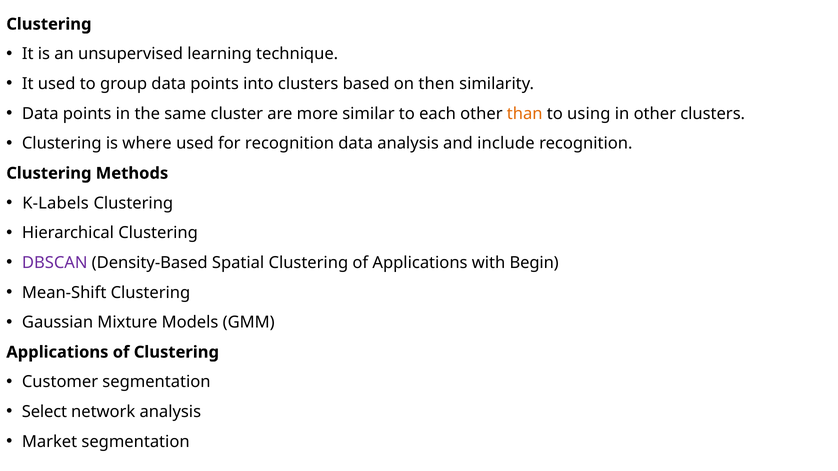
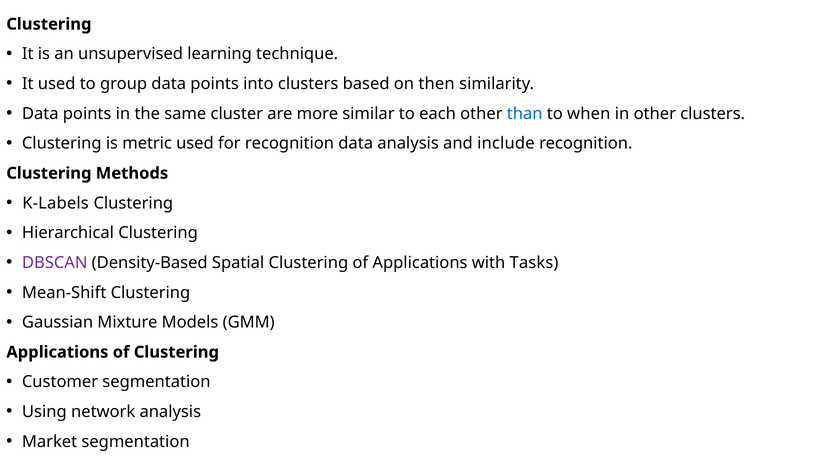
than colour: orange -> blue
using: using -> when
where: where -> metric
Begin: Begin -> Tasks
Select: Select -> Using
